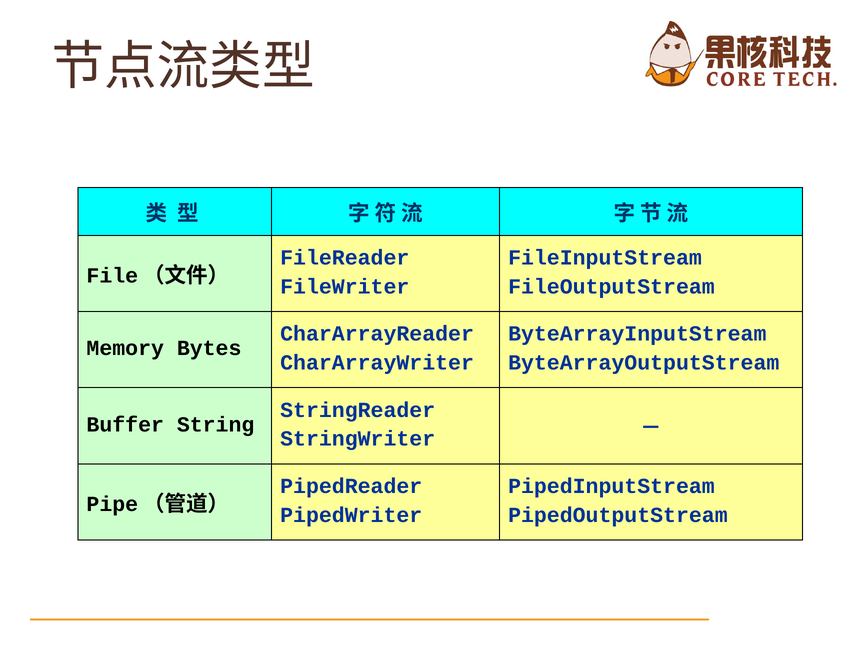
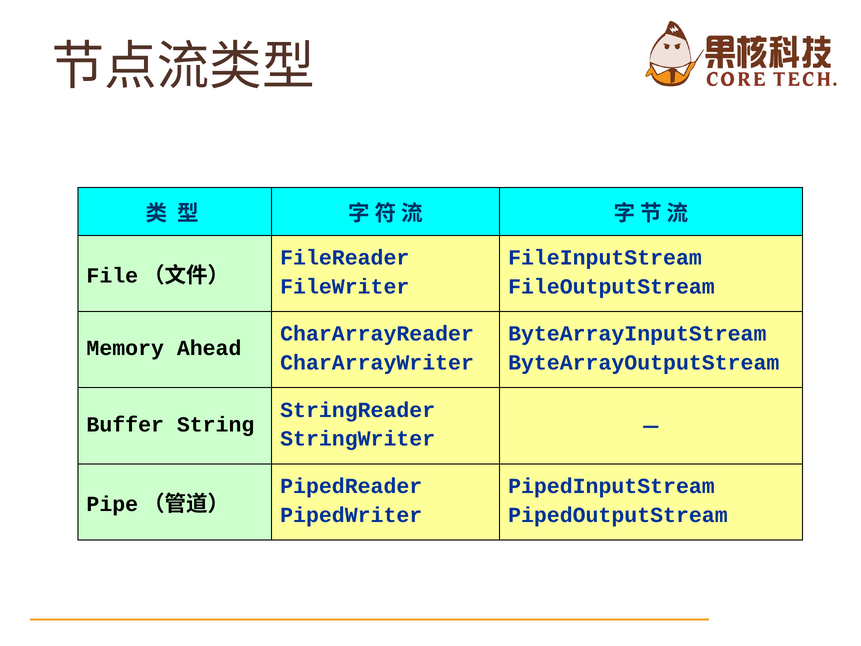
Bytes: Bytes -> Ahead
